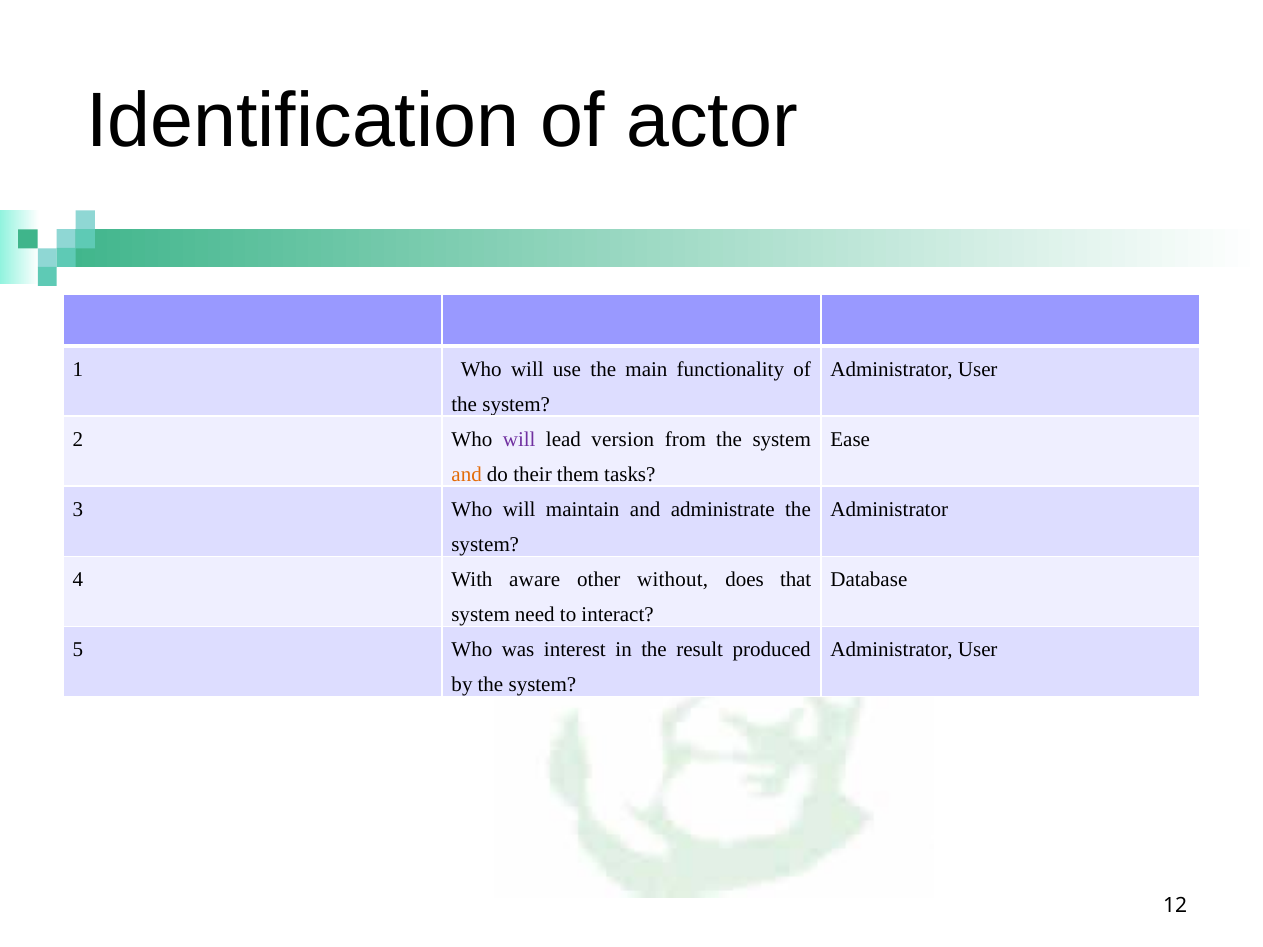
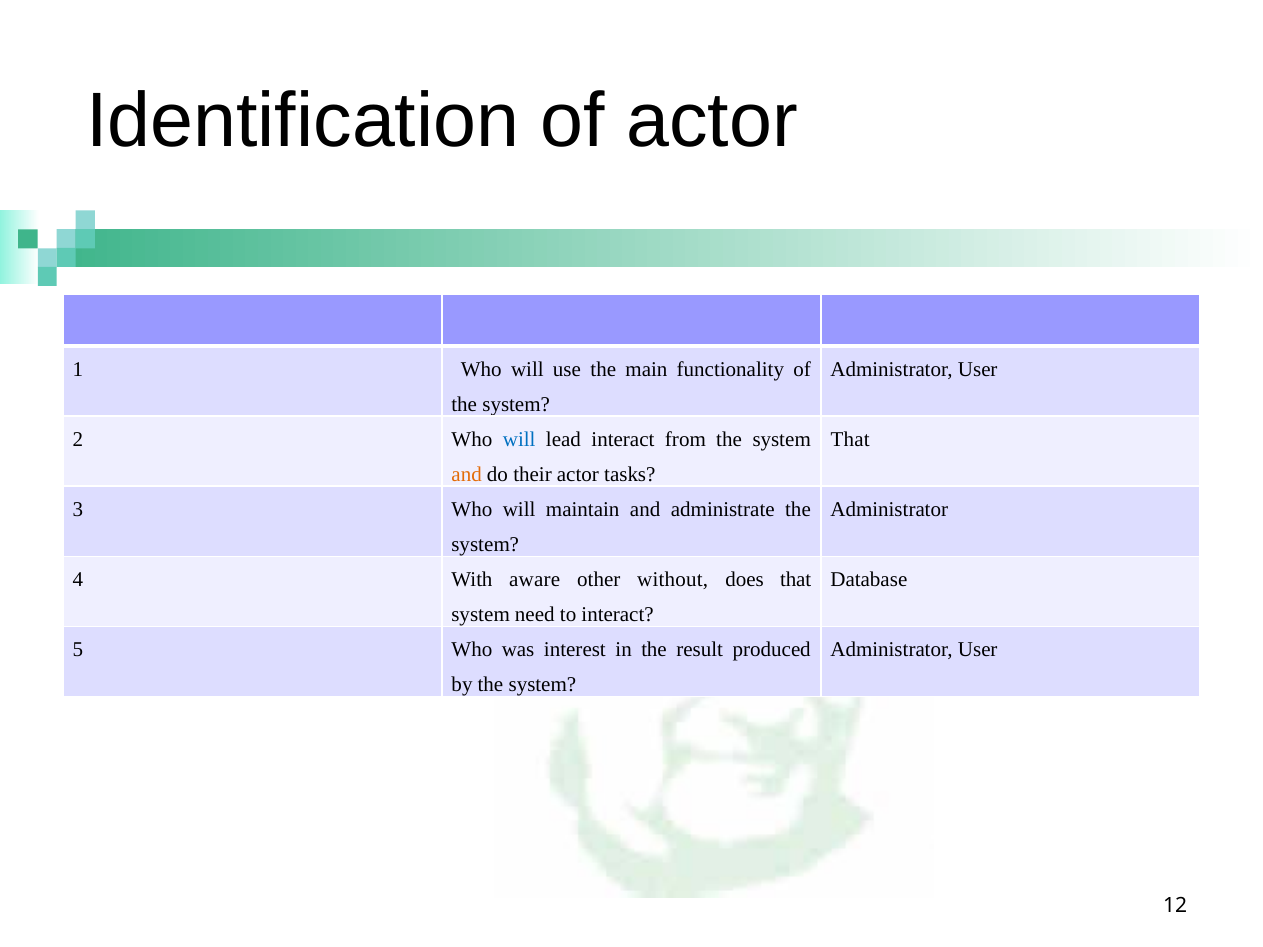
will at (519, 440) colour: purple -> blue
lead version: version -> interact
Ease at (850, 440): Ease -> That
their them: them -> actor
